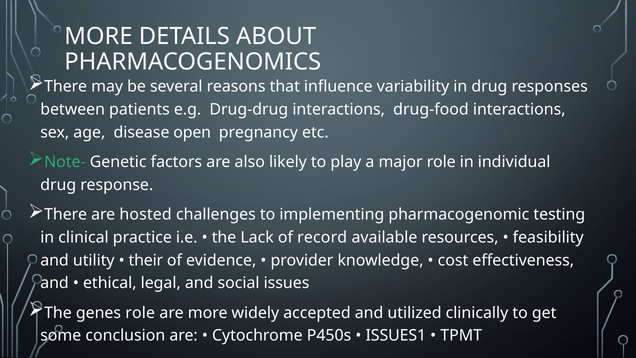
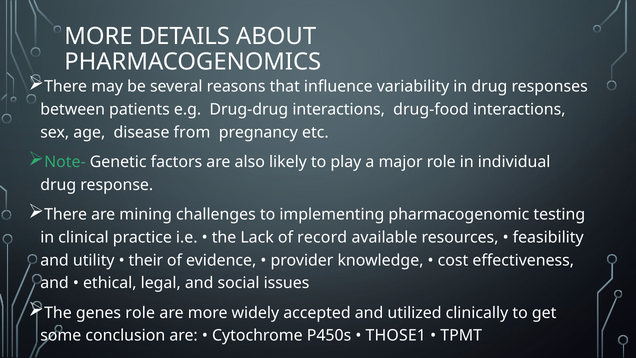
open: open -> from
hosted: hosted -> mining
ISSUES1: ISSUES1 -> THOSE1
